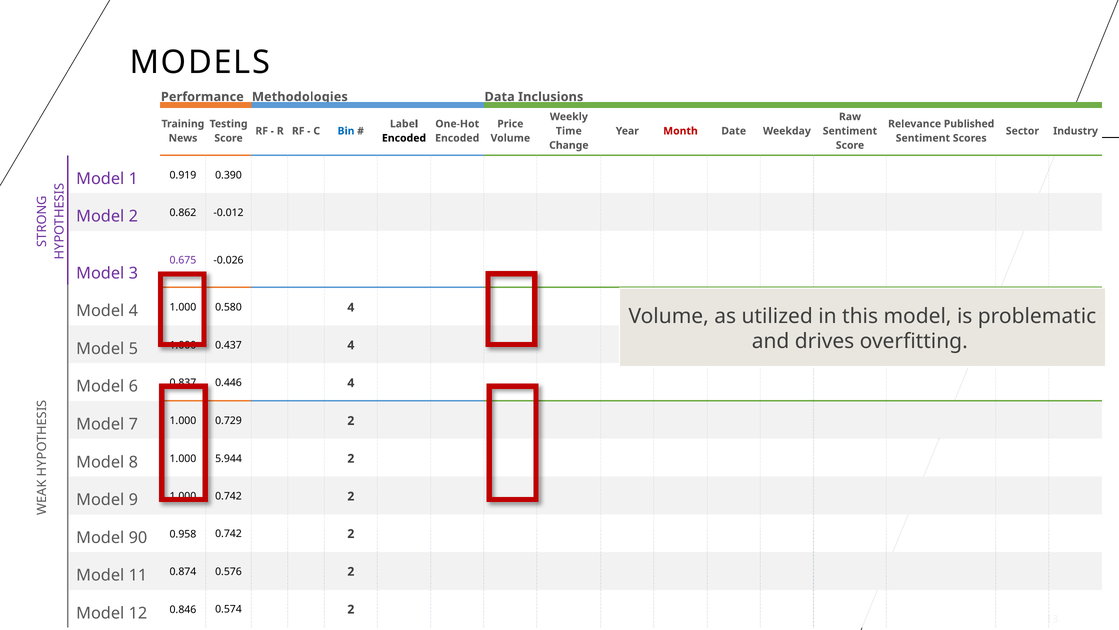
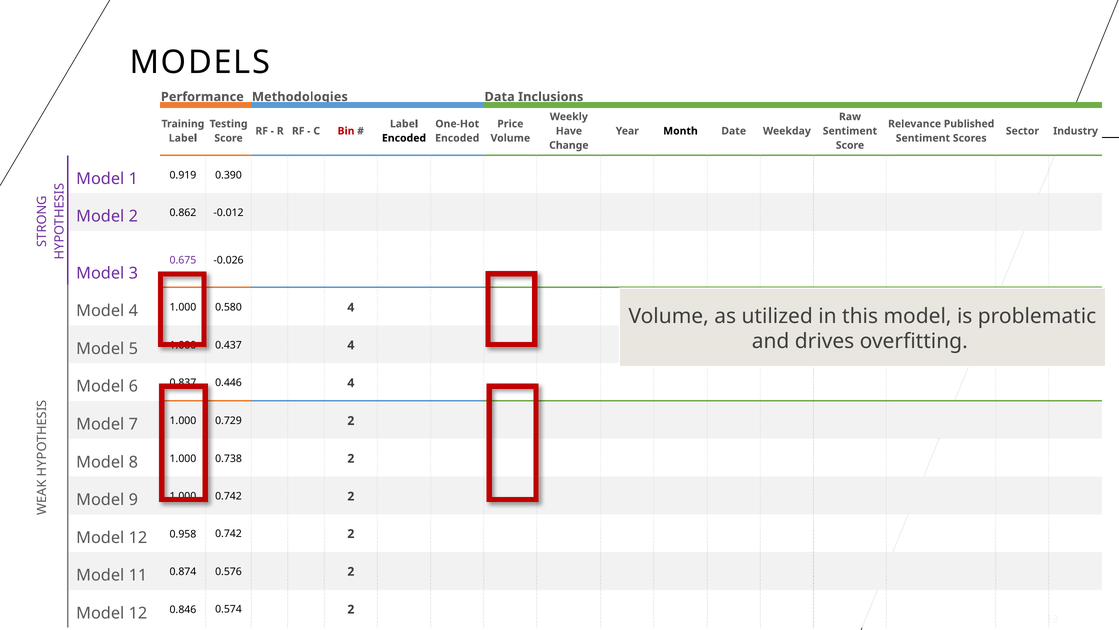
Bin colour: blue -> red
Time: Time -> Have
Month colour: red -> black
News at (183, 138): News -> Label
5.944: 5.944 -> 0.738
90 at (138, 537): 90 -> 12
